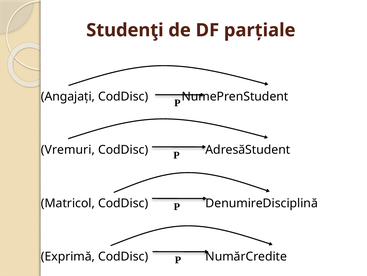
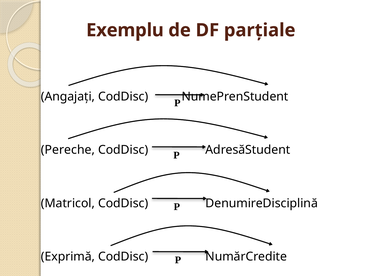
Studenţi: Studenţi -> Exemplu
Vremuri: Vremuri -> Pereche
